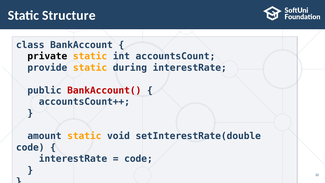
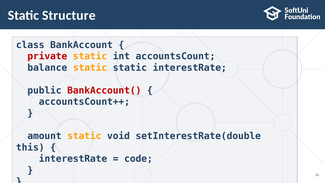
private colour: black -> red
provide: provide -> balance
static during: during -> static
code at (30, 147): code -> this
